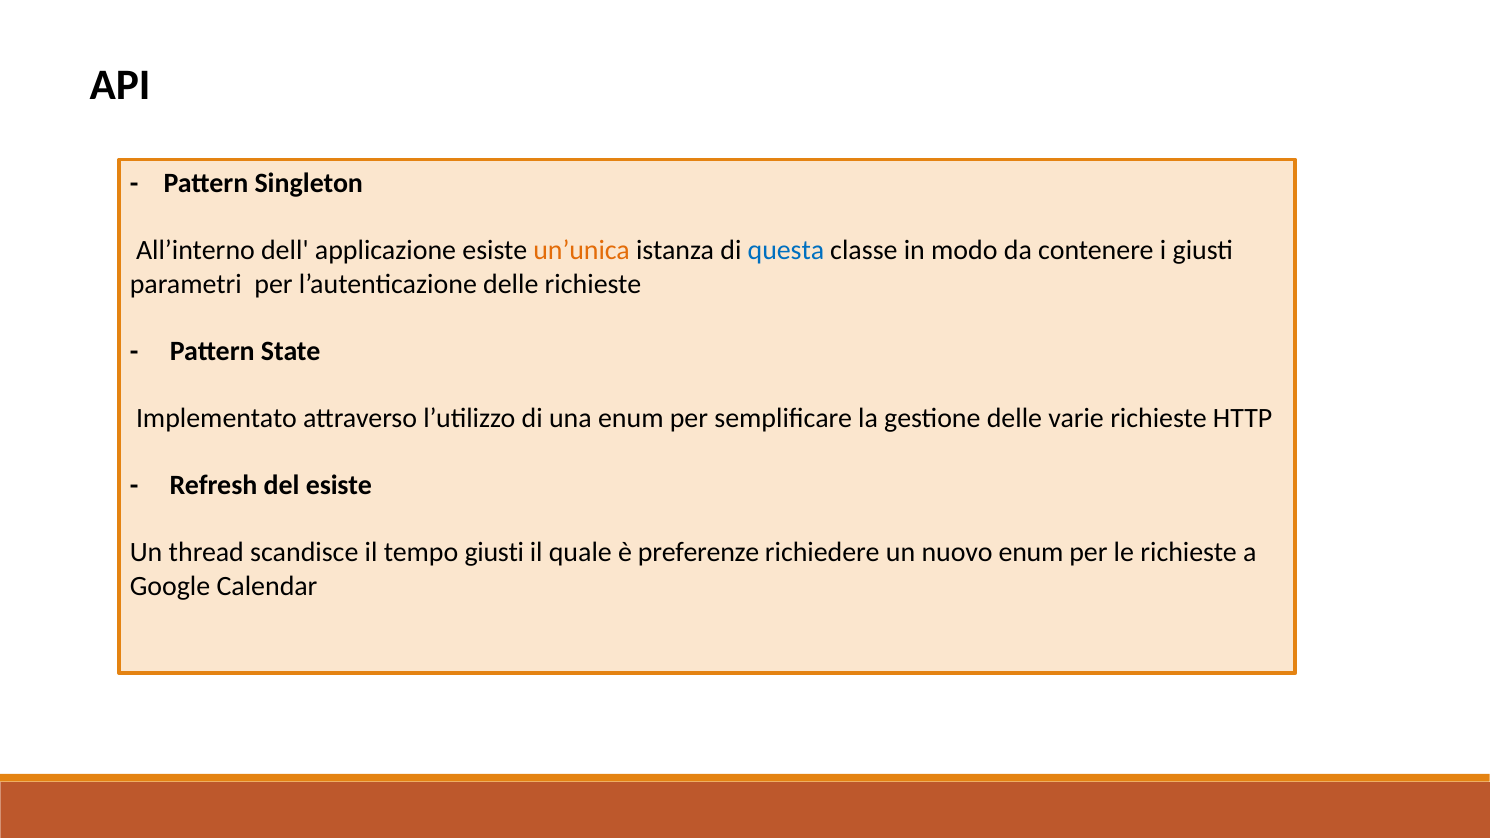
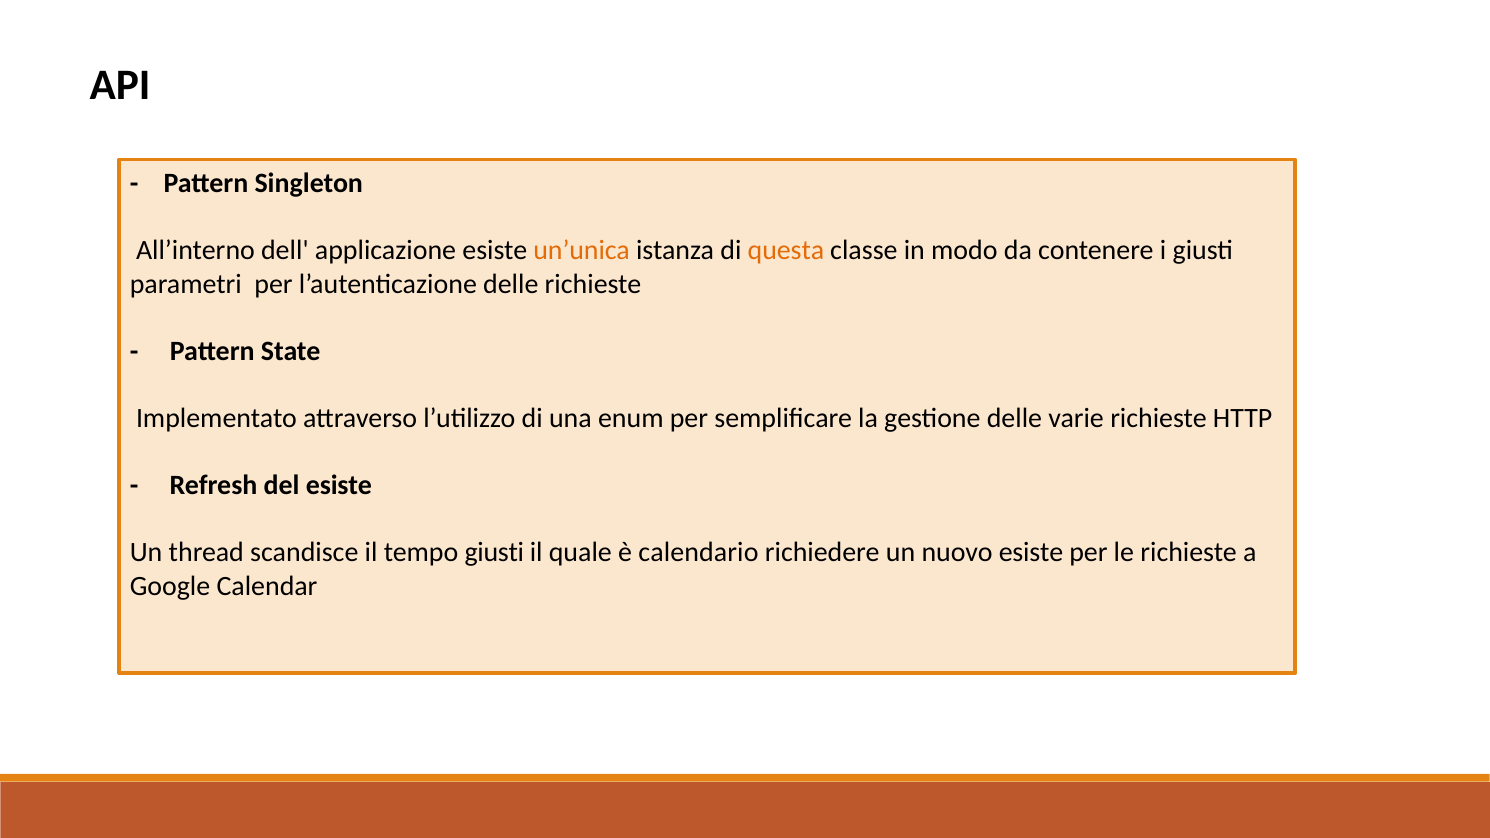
questa colour: blue -> orange
preferenze: preferenze -> calendario
nuovo enum: enum -> esiste
